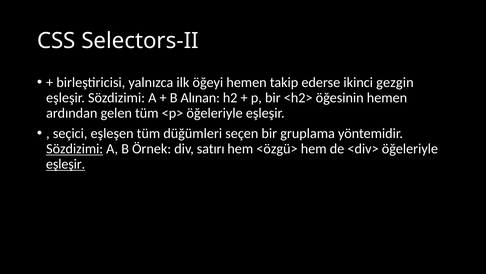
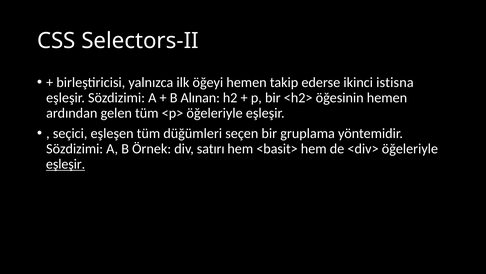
gezgin: gezgin -> istisna
Sözdizimi at (75, 148) underline: present -> none
<özgü>: <özgü> -> <basit>
